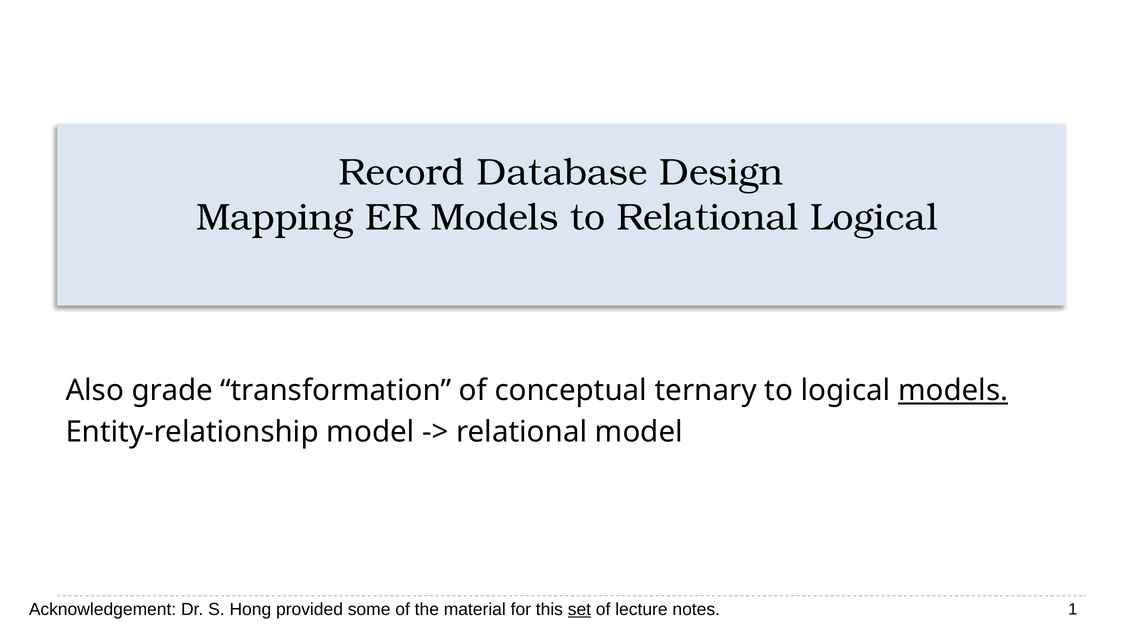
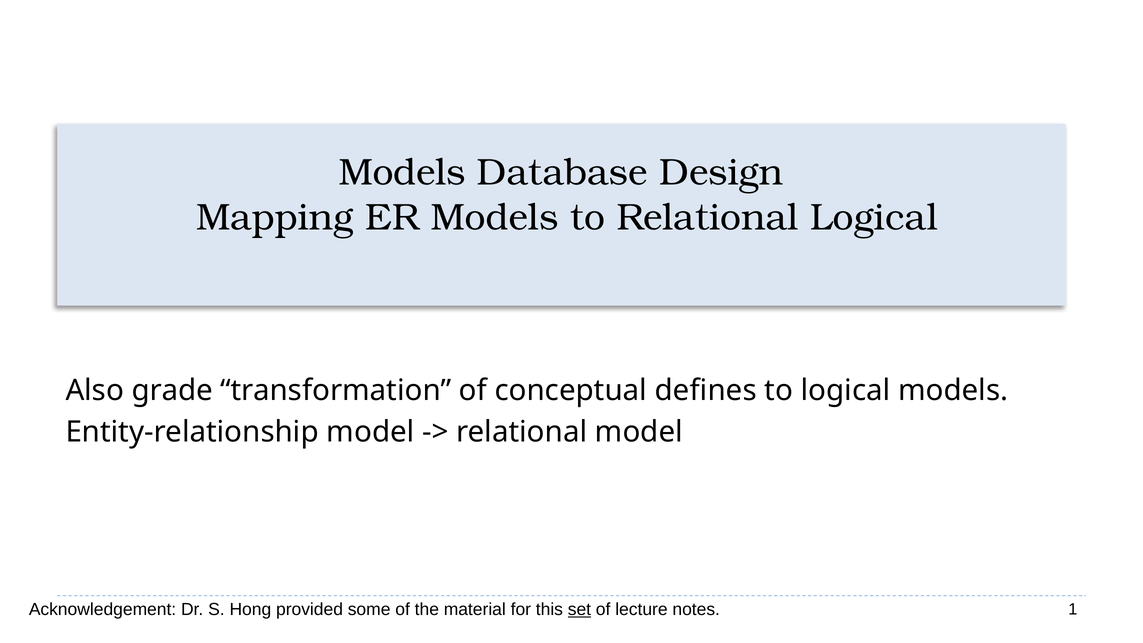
Record at (402, 173): Record -> Models
ternary: ternary -> defines
models at (953, 391) underline: present -> none
